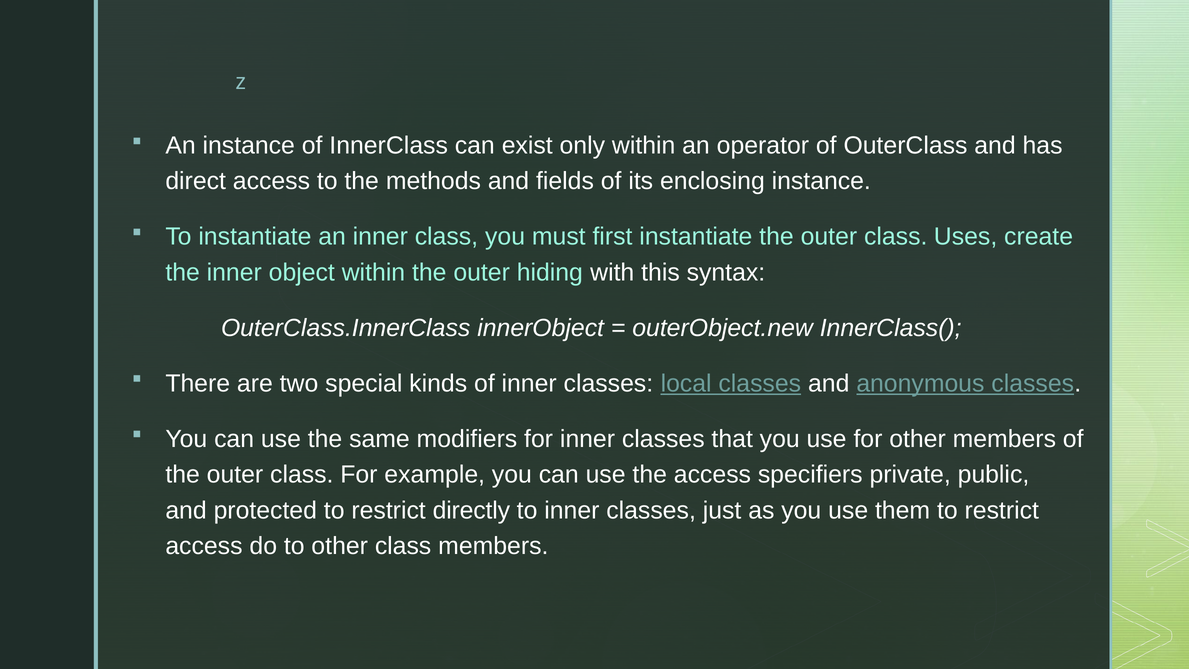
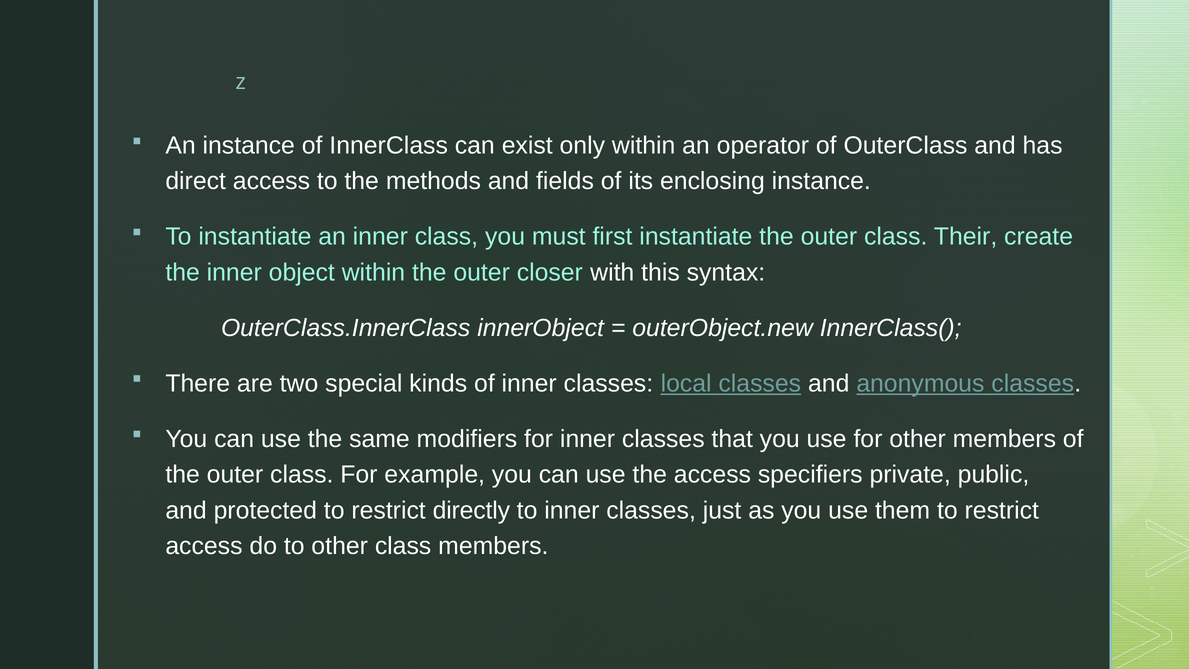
Uses: Uses -> Their
hiding: hiding -> closer
